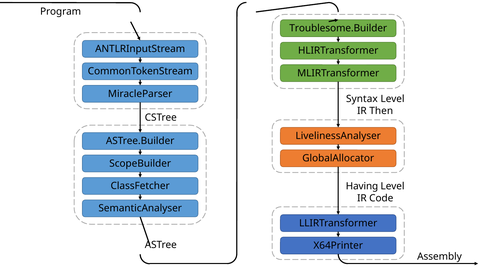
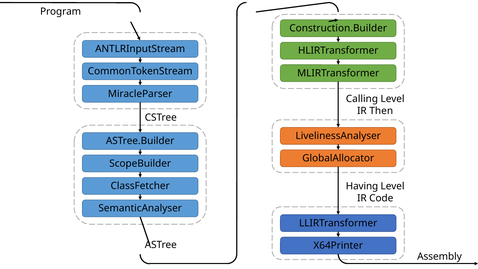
Troublesome.Builder: Troublesome.Builder -> Construction.Builder
Syntax: Syntax -> Calling
